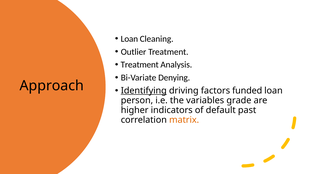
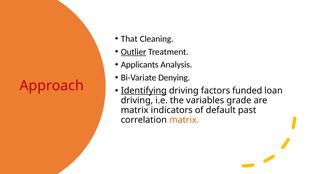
Loan at (129, 39): Loan -> That
Outlier underline: none -> present
Treatment at (140, 65): Treatment -> Applicants
Approach colour: black -> red
person at (137, 100): person -> driving
higher at (135, 110): higher -> matrix
